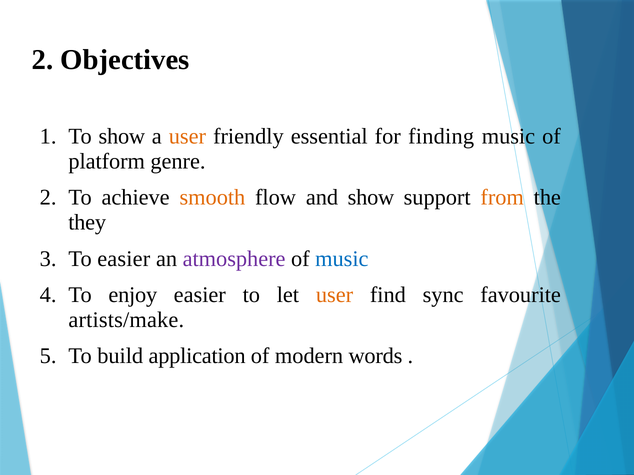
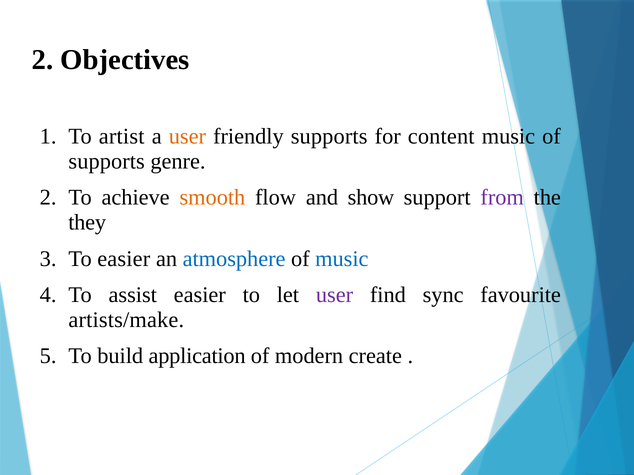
To show: show -> artist
friendly essential: essential -> supports
finding: finding -> content
platform at (107, 161): platform -> supports
from colour: orange -> purple
atmosphere colour: purple -> blue
enjoy: enjoy -> assist
user at (334, 295) colour: orange -> purple
words: words -> create
